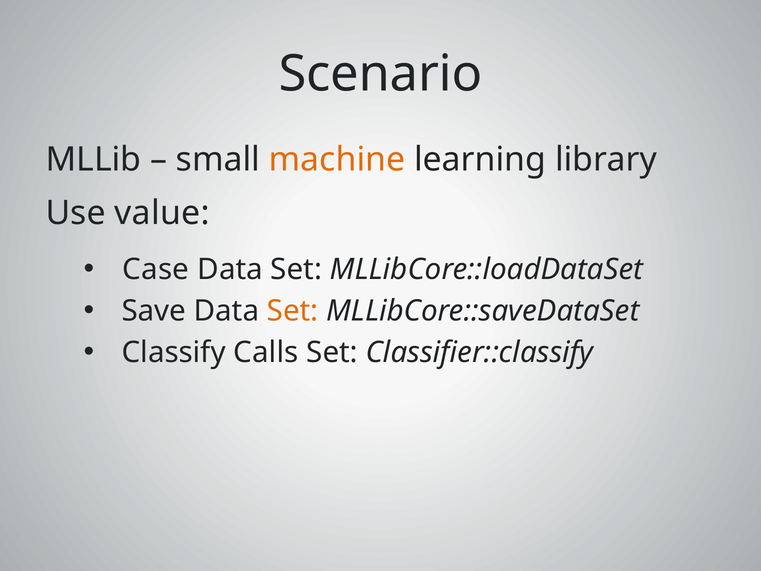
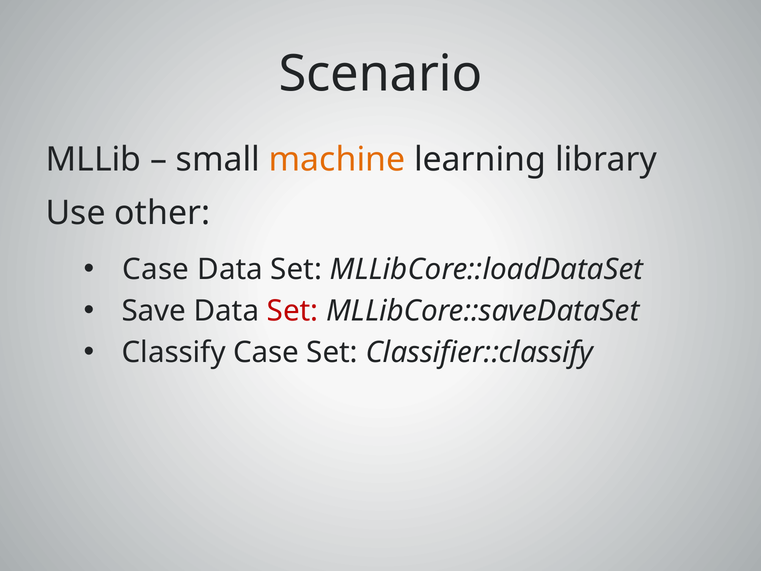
value: value -> other
Set at (293, 311) colour: orange -> red
Classify Calls: Calls -> Case
